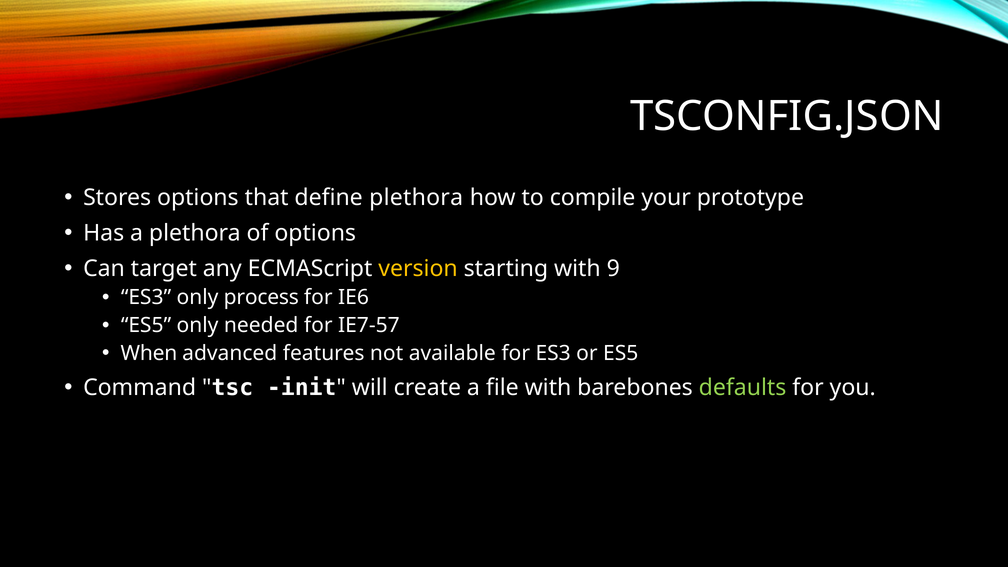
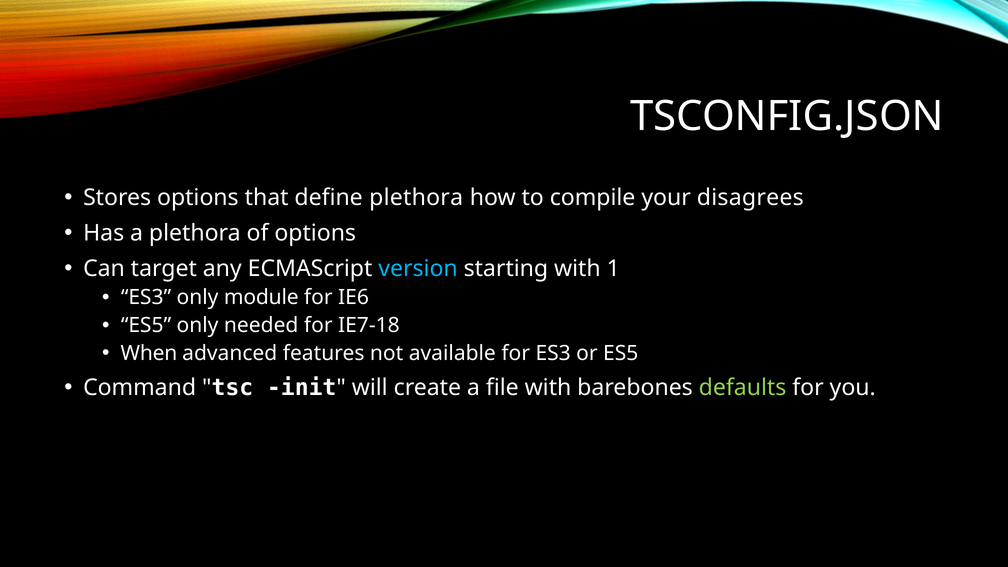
prototype: prototype -> disagrees
version colour: yellow -> light blue
9: 9 -> 1
process: process -> module
IE7-57: IE7-57 -> IE7-18
